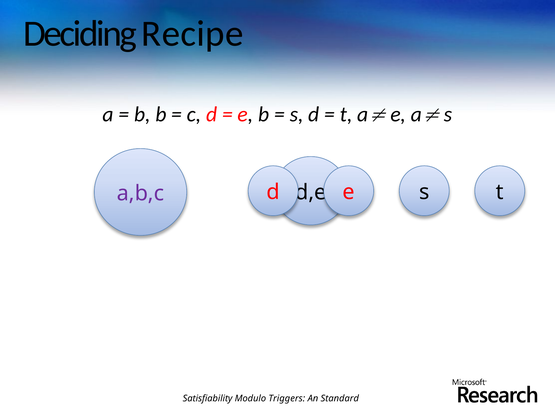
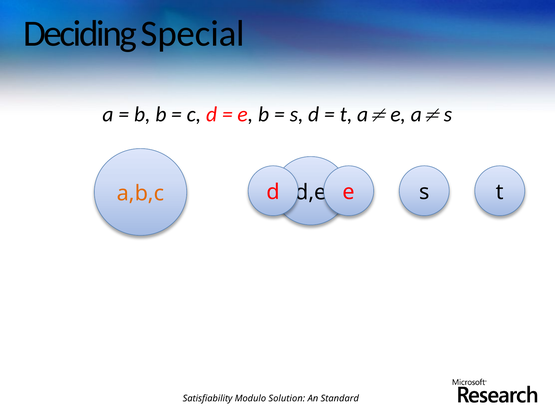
Recipe: Recipe -> Special
a,b,c colour: purple -> orange
Triggers: Triggers -> Solution
